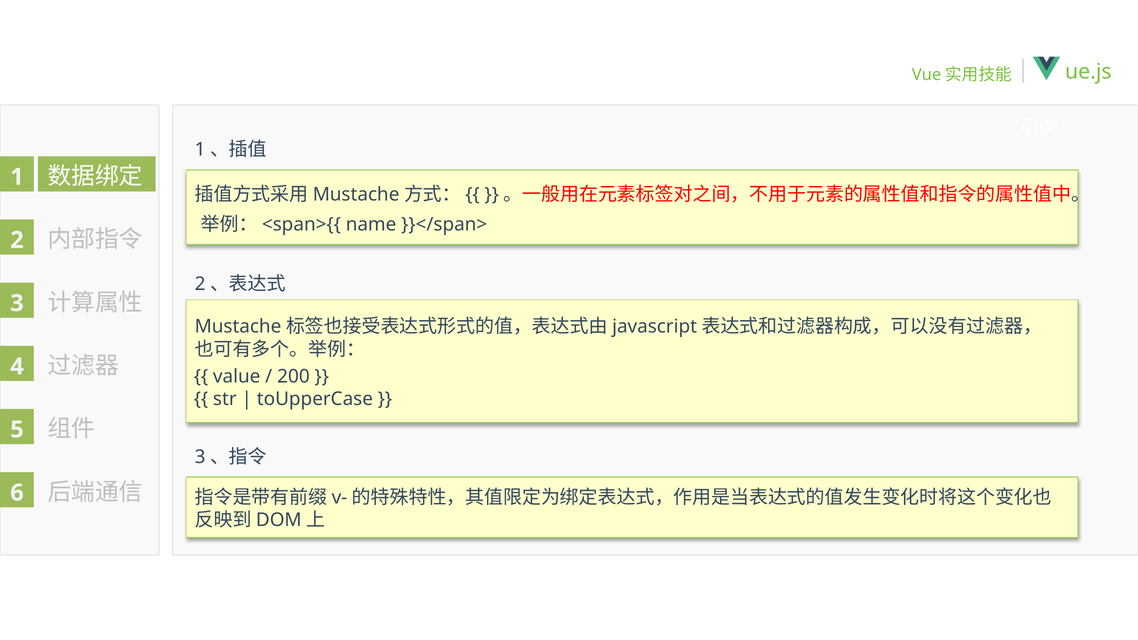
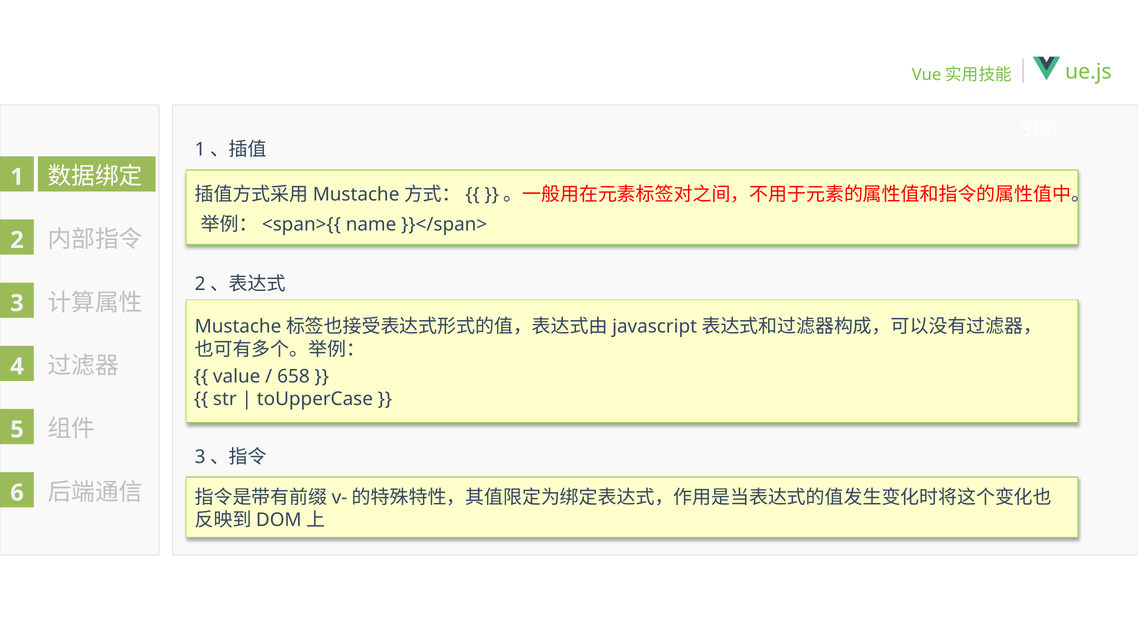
200: 200 -> 658
